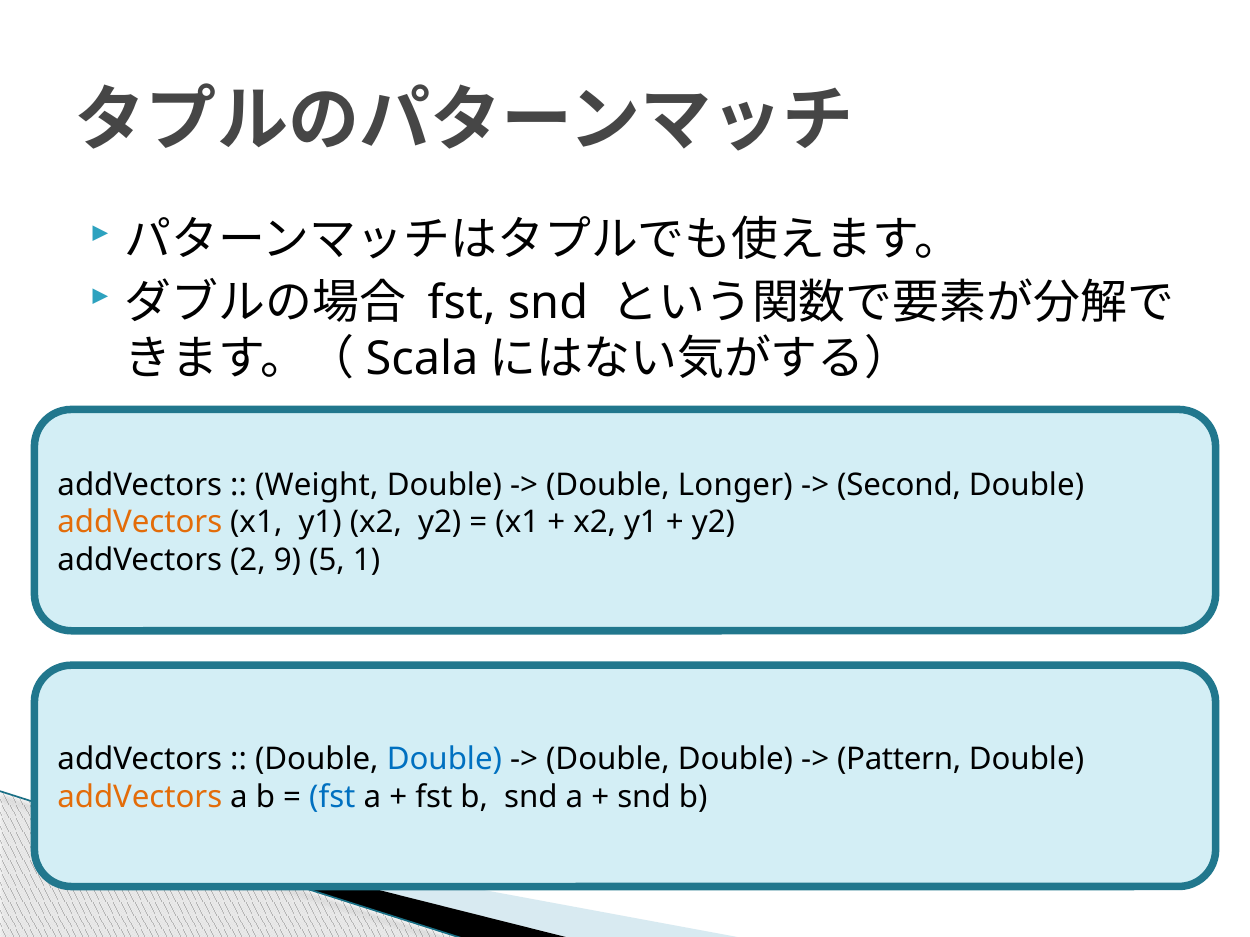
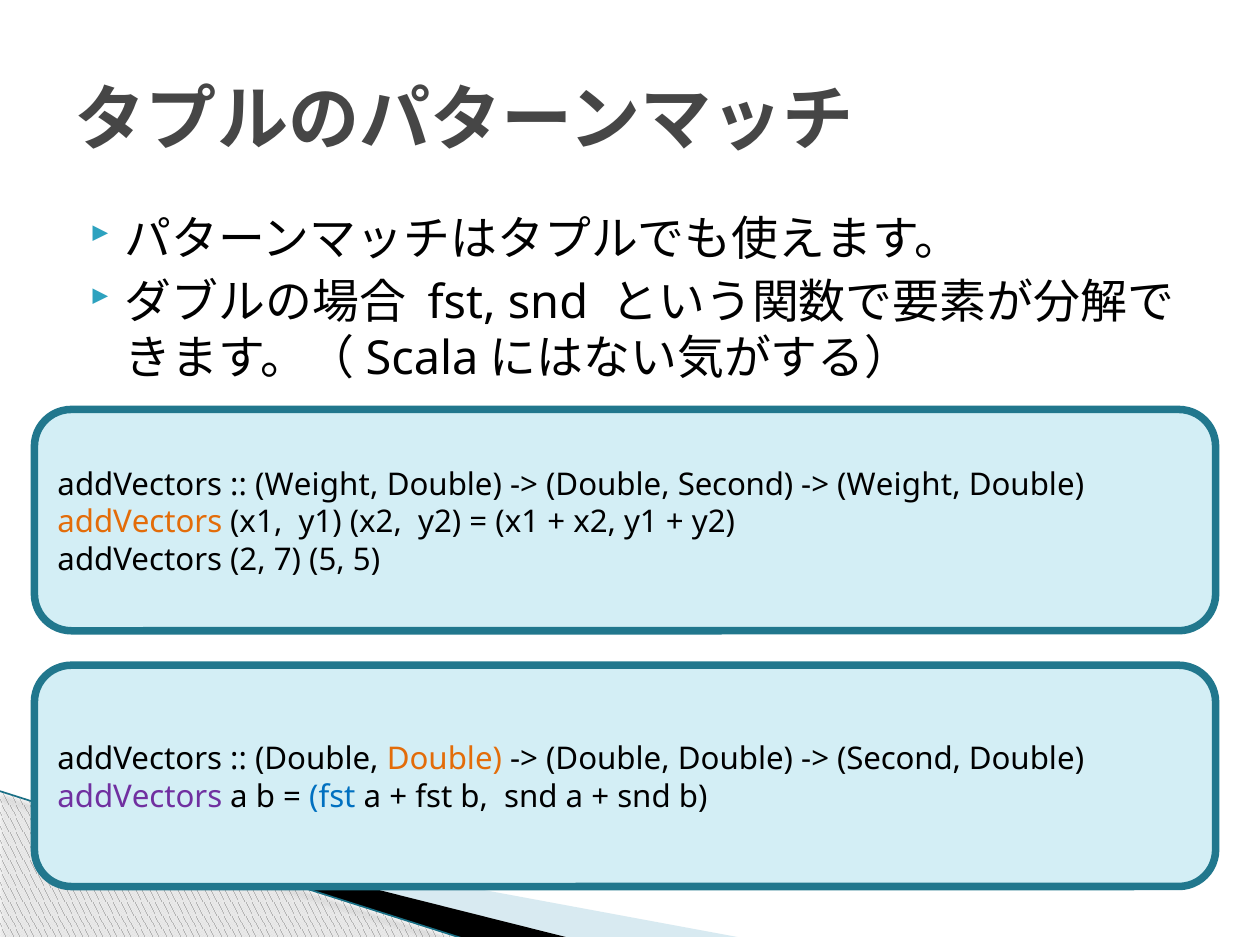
Double Longer: Longer -> Second
Second at (899, 485): Second -> Weight
9: 9 -> 7
5 1: 1 -> 5
Double at (444, 760) colour: blue -> orange
Pattern at (899, 760): Pattern -> Second
addVectors at (140, 797) colour: orange -> purple
